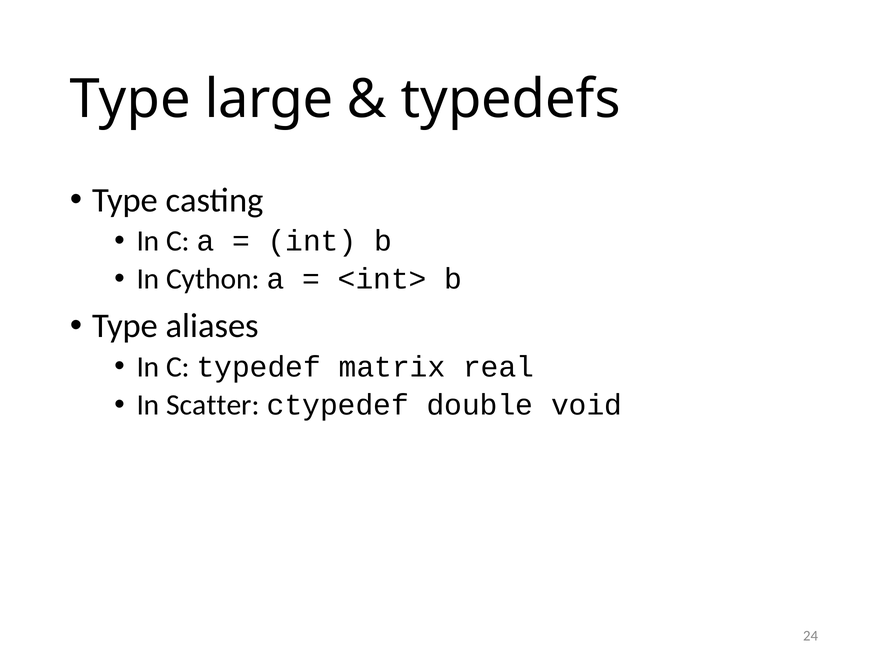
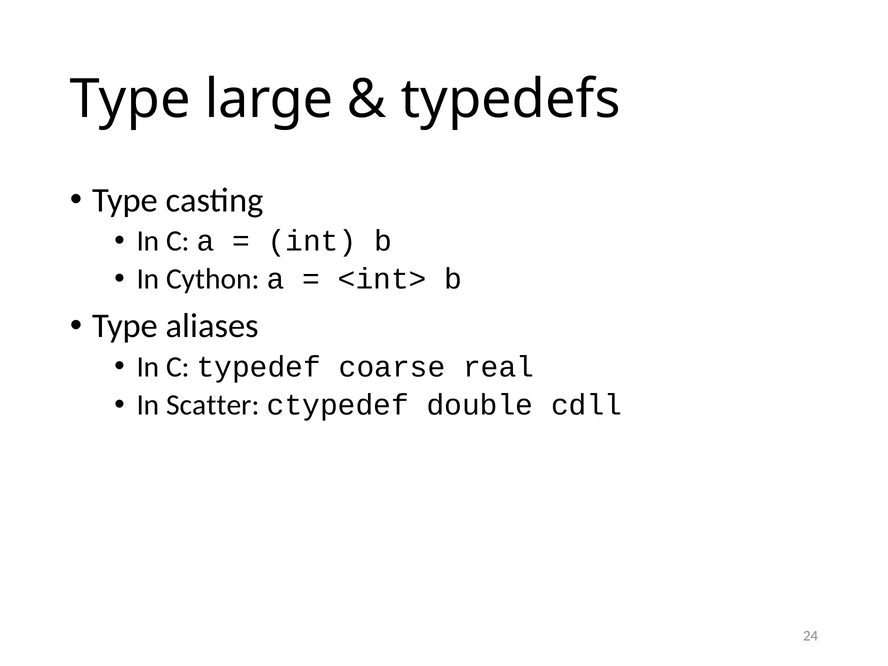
matrix: matrix -> coarse
void: void -> cdll
